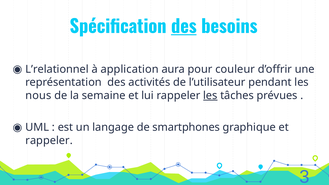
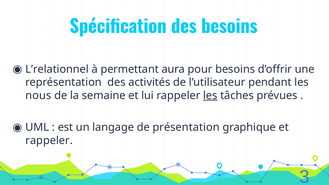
des at (184, 27) underline: present -> none
application: application -> permettant
pour couleur: couleur -> besoins
smartphones: smartphones -> présentation
